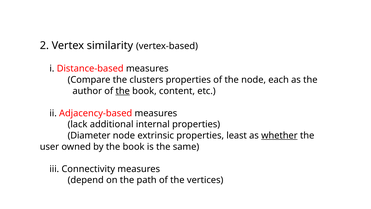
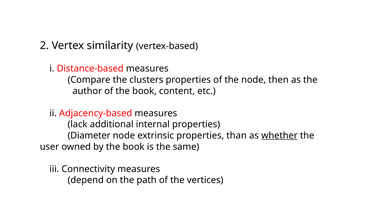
each: each -> then
the at (123, 91) underline: present -> none
least: least -> than
